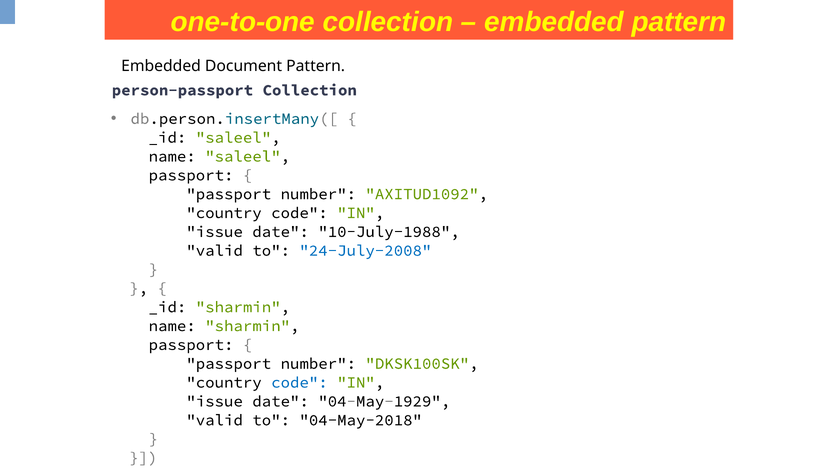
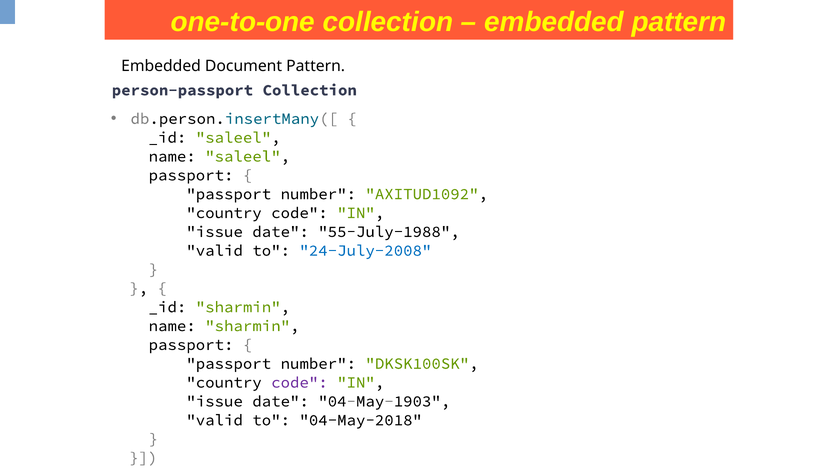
10-July-1988: 10-July-1988 -> 55-July-1988
code at (299, 383) colour: blue -> purple
04-May-1929: 04-May-1929 -> 04-May-1903
